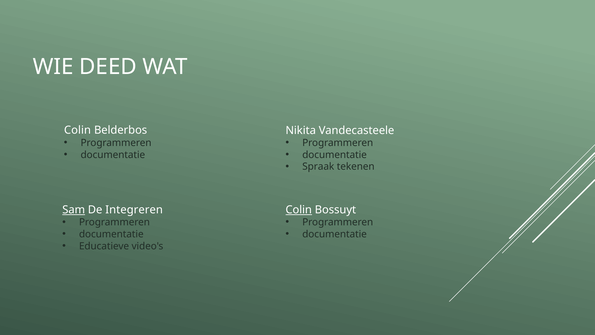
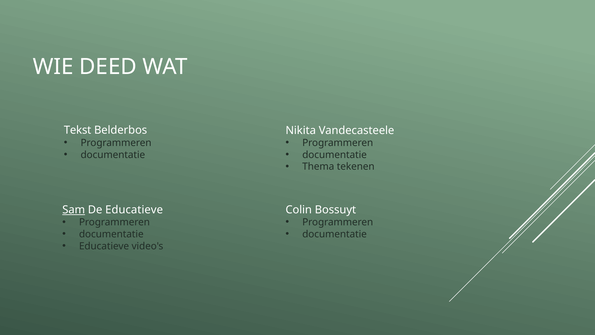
Colin at (77, 130): Colin -> Tekst
Spraak: Spraak -> Thema
Colin at (299, 210) underline: present -> none
De Integreren: Integreren -> Educatieve
